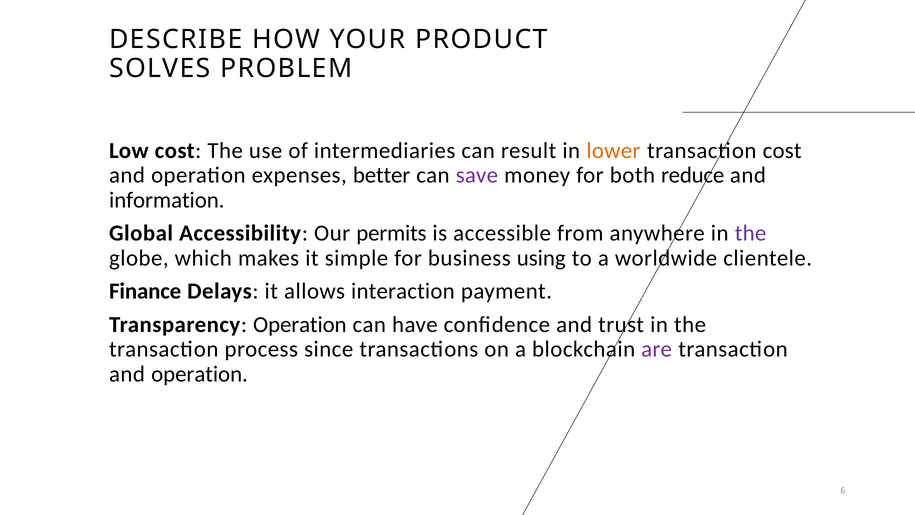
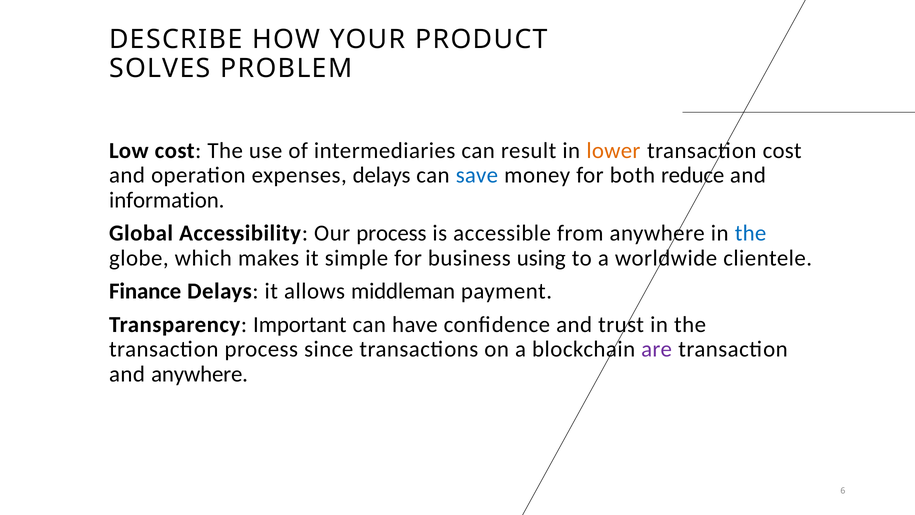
expenses better: better -> delays
save colour: purple -> blue
Our permits: permits -> process
the at (751, 233) colour: purple -> blue
interaction: interaction -> middleman
Transparency Operation: Operation -> Important
operation at (200, 374): operation -> anywhere
